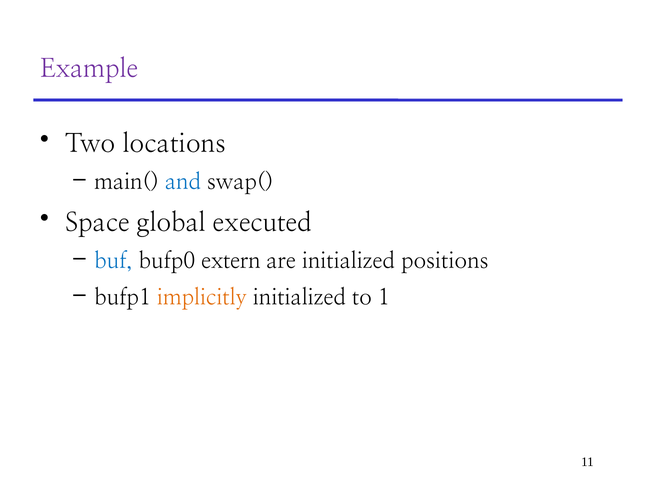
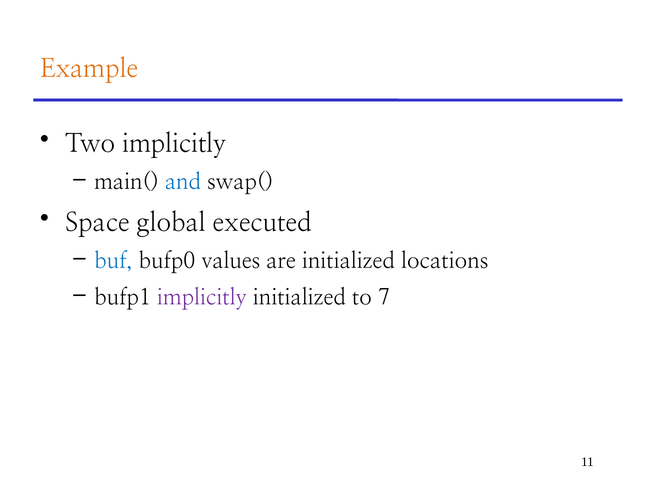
Example colour: purple -> orange
Two locations: locations -> implicitly
extern: extern -> values
positions: positions -> locations
implicitly at (202, 298) colour: orange -> purple
1: 1 -> 7
